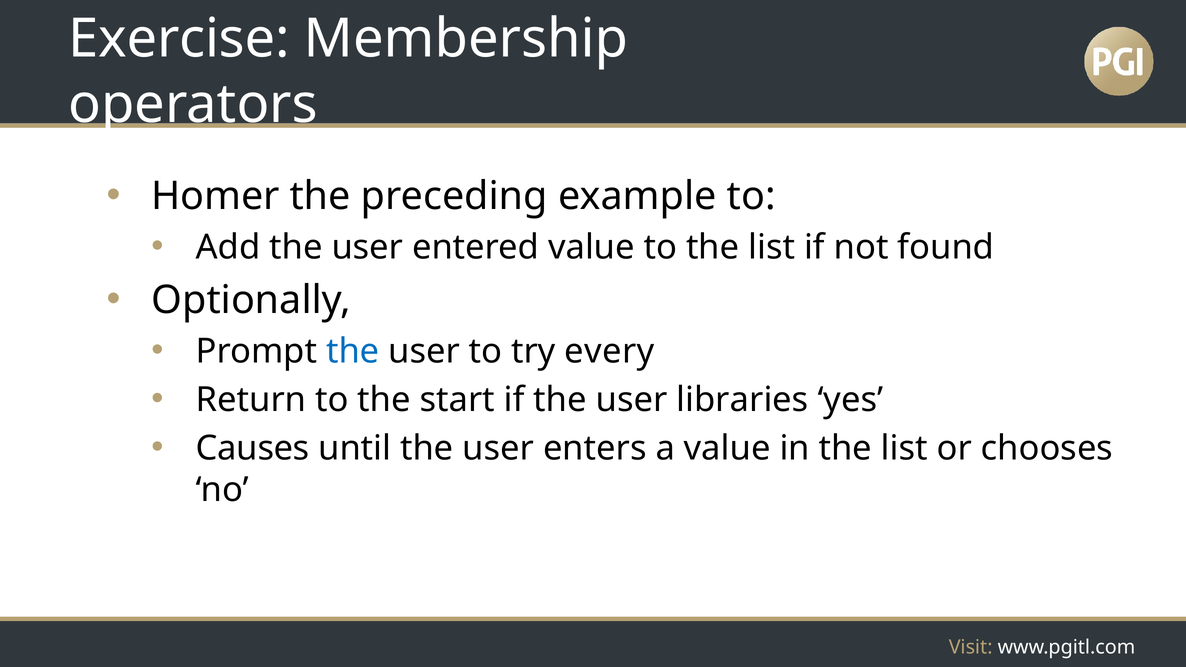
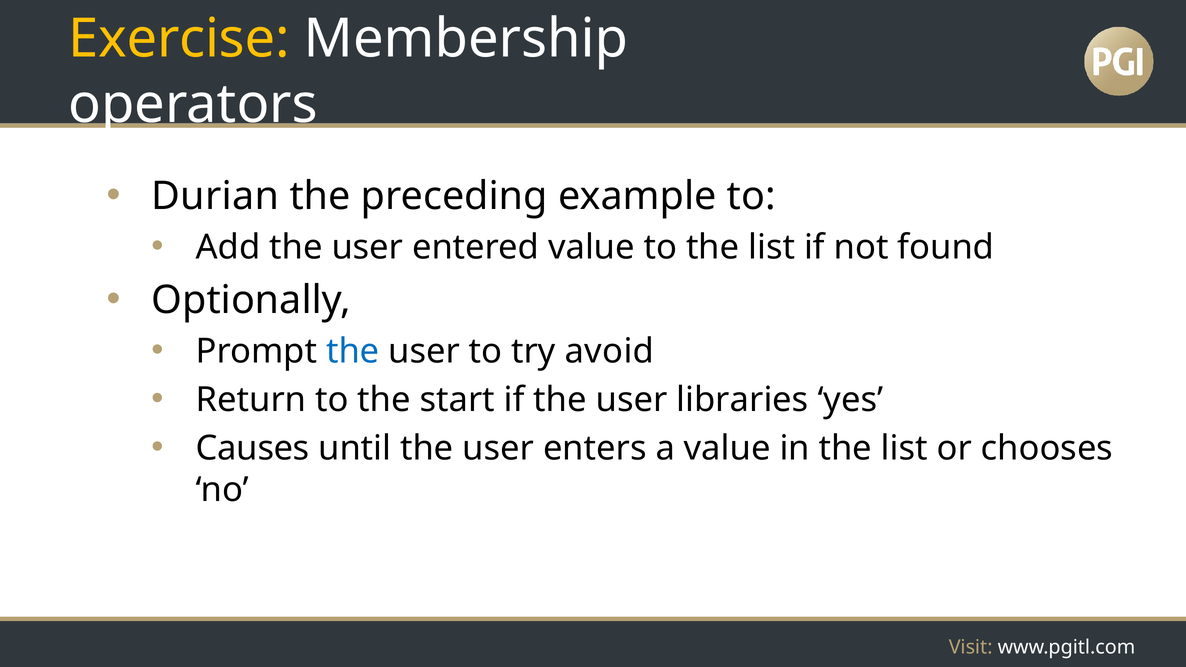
Exercise colour: white -> yellow
Homer: Homer -> Durian
every: every -> avoid
